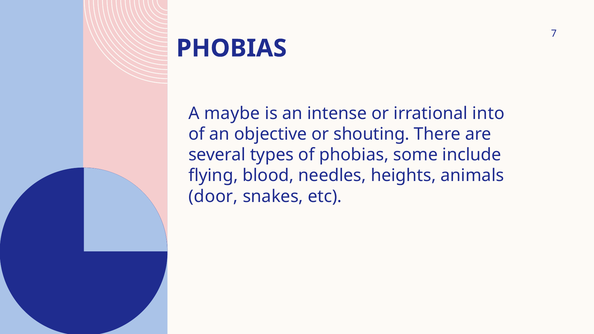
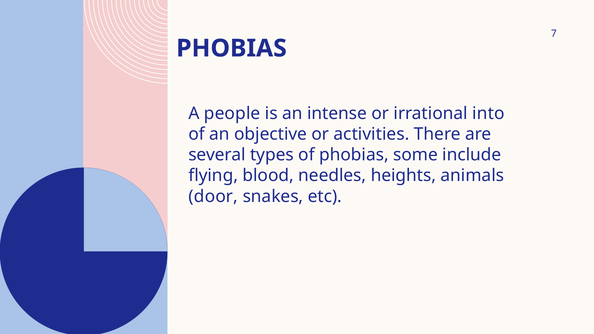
maybe: maybe -> people
shouting: shouting -> activities
